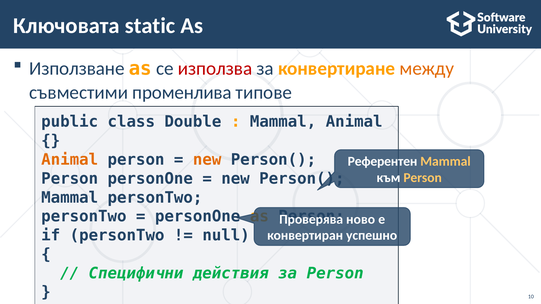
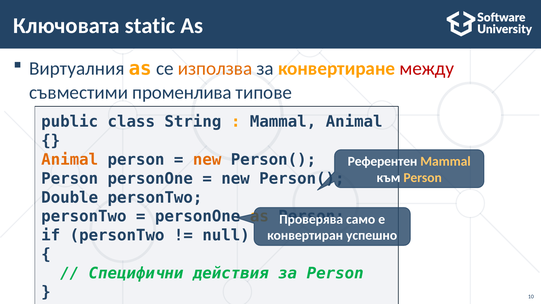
Използване: Използване -> Виртуалния
използва colour: red -> orange
между colour: orange -> red
Double: Double -> String
Mammal at (70, 198): Mammal -> Double
ново: ново -> само
